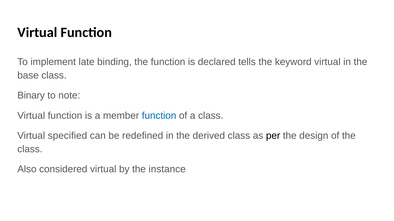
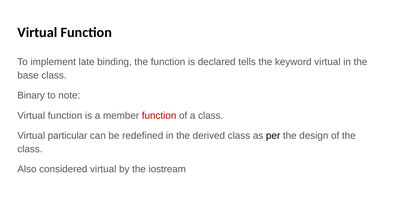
function at (159, 116) colour: blue -> red
specified: specified -> particular
instance: instance -> iostream
